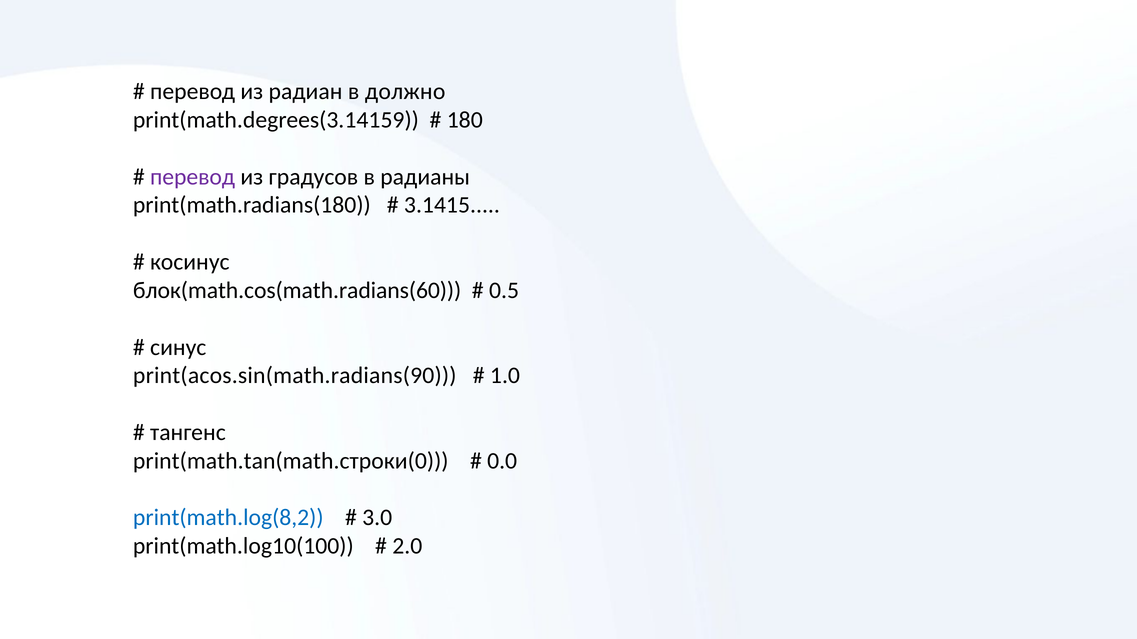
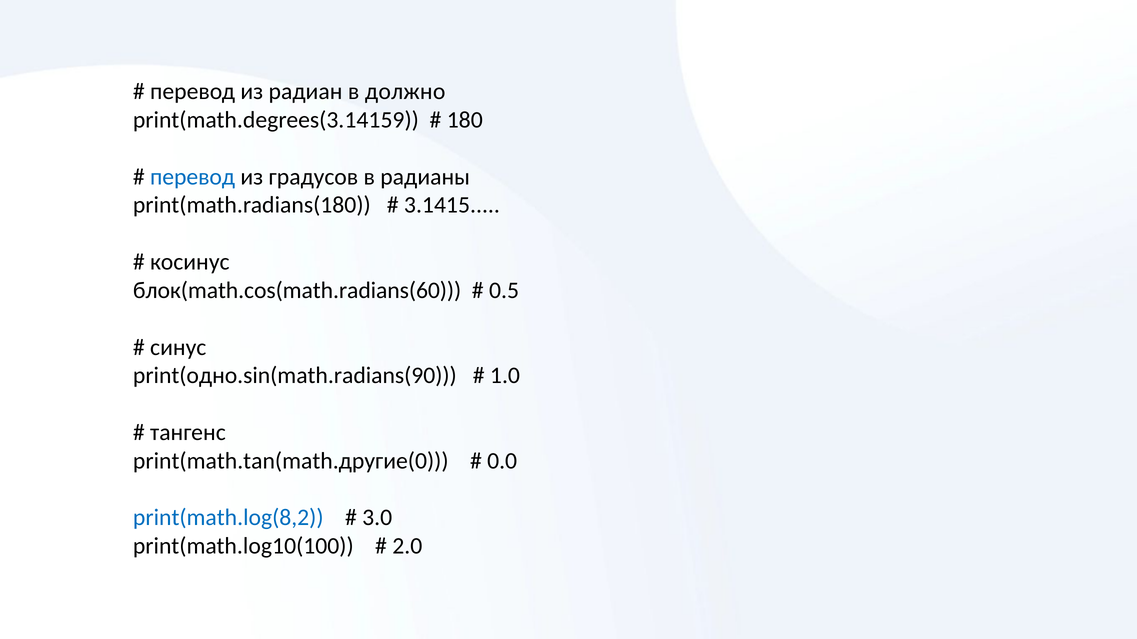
перевод at (193, 177) colour: purple -> blue
print(acos.sin(math.radians(90: print(acos.sin(math.radians(90 -> print(одно.sin(math.radians(90
print(math.tan(math.строки(0: print(math.tan(math.строки(0 -> print(math.tan(math.другие(0
